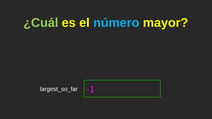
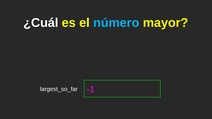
¿Cuál colour: light green -> white
